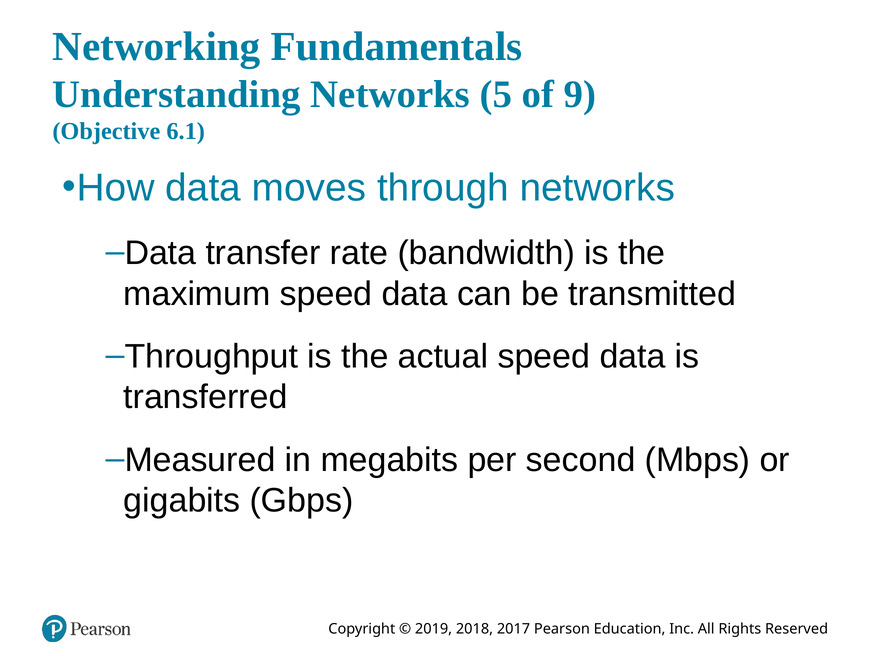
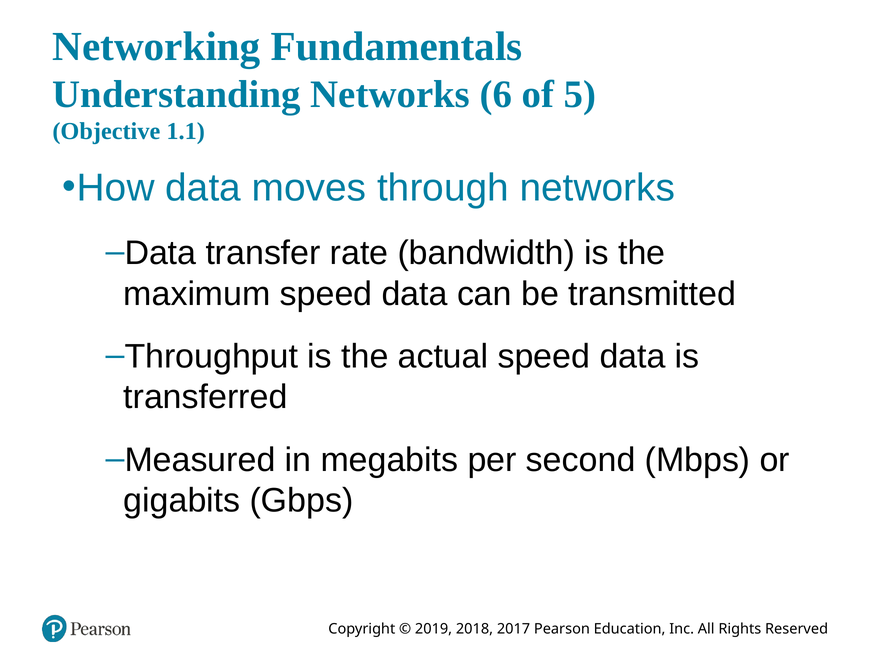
5: 5 -> 6
9: 9 -> 5
6.1: 6.1 -> 1.1
